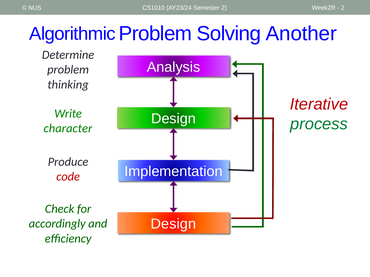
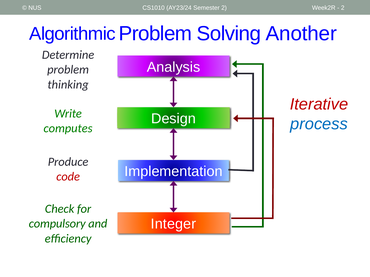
process colour: green -> blue
character: character -> computes
Design at (173, 224): Design -> Integer
accordingly: accordingly -> compulsory
